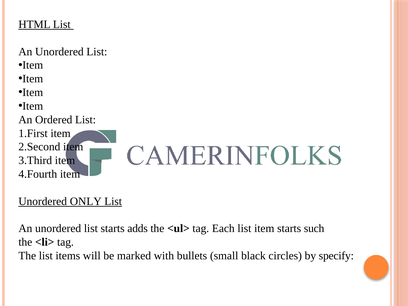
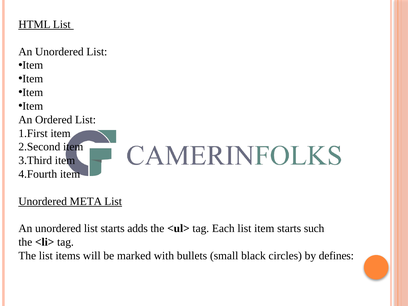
ONLY: ONLY -> META
specify: specify -> defines
